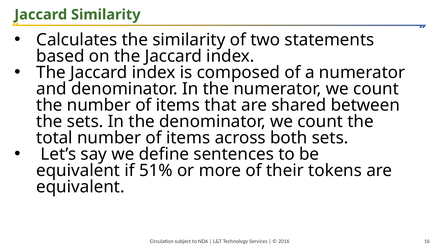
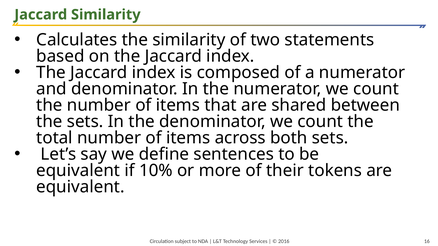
51%: 51% -> 10%
